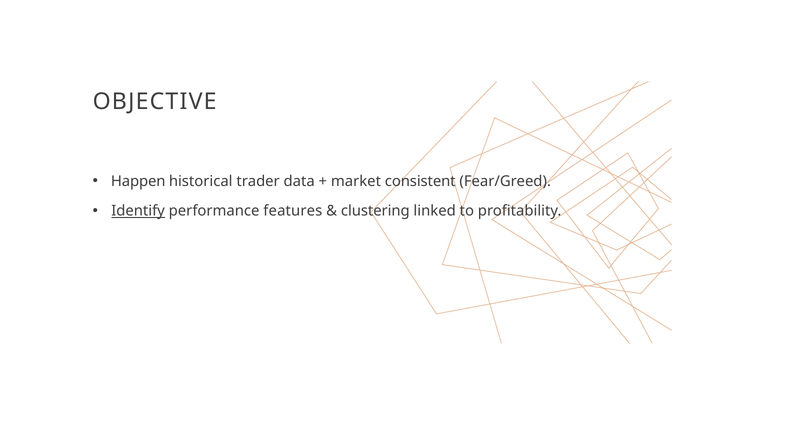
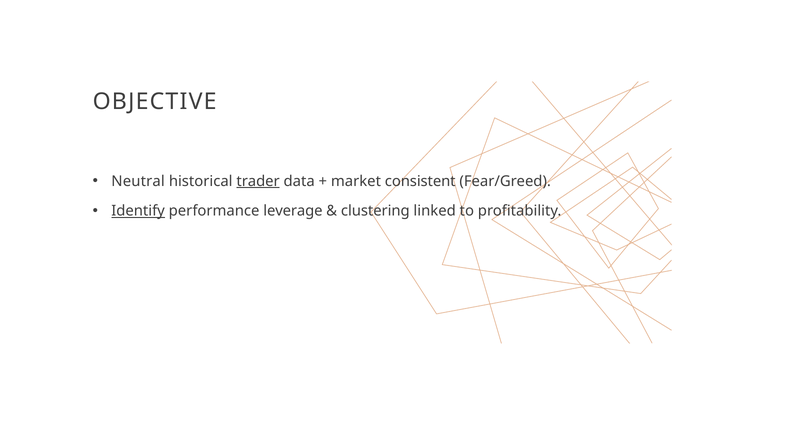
Happen: Happen -> Neutral
trader underline: none -> present
features: features -> leverage
